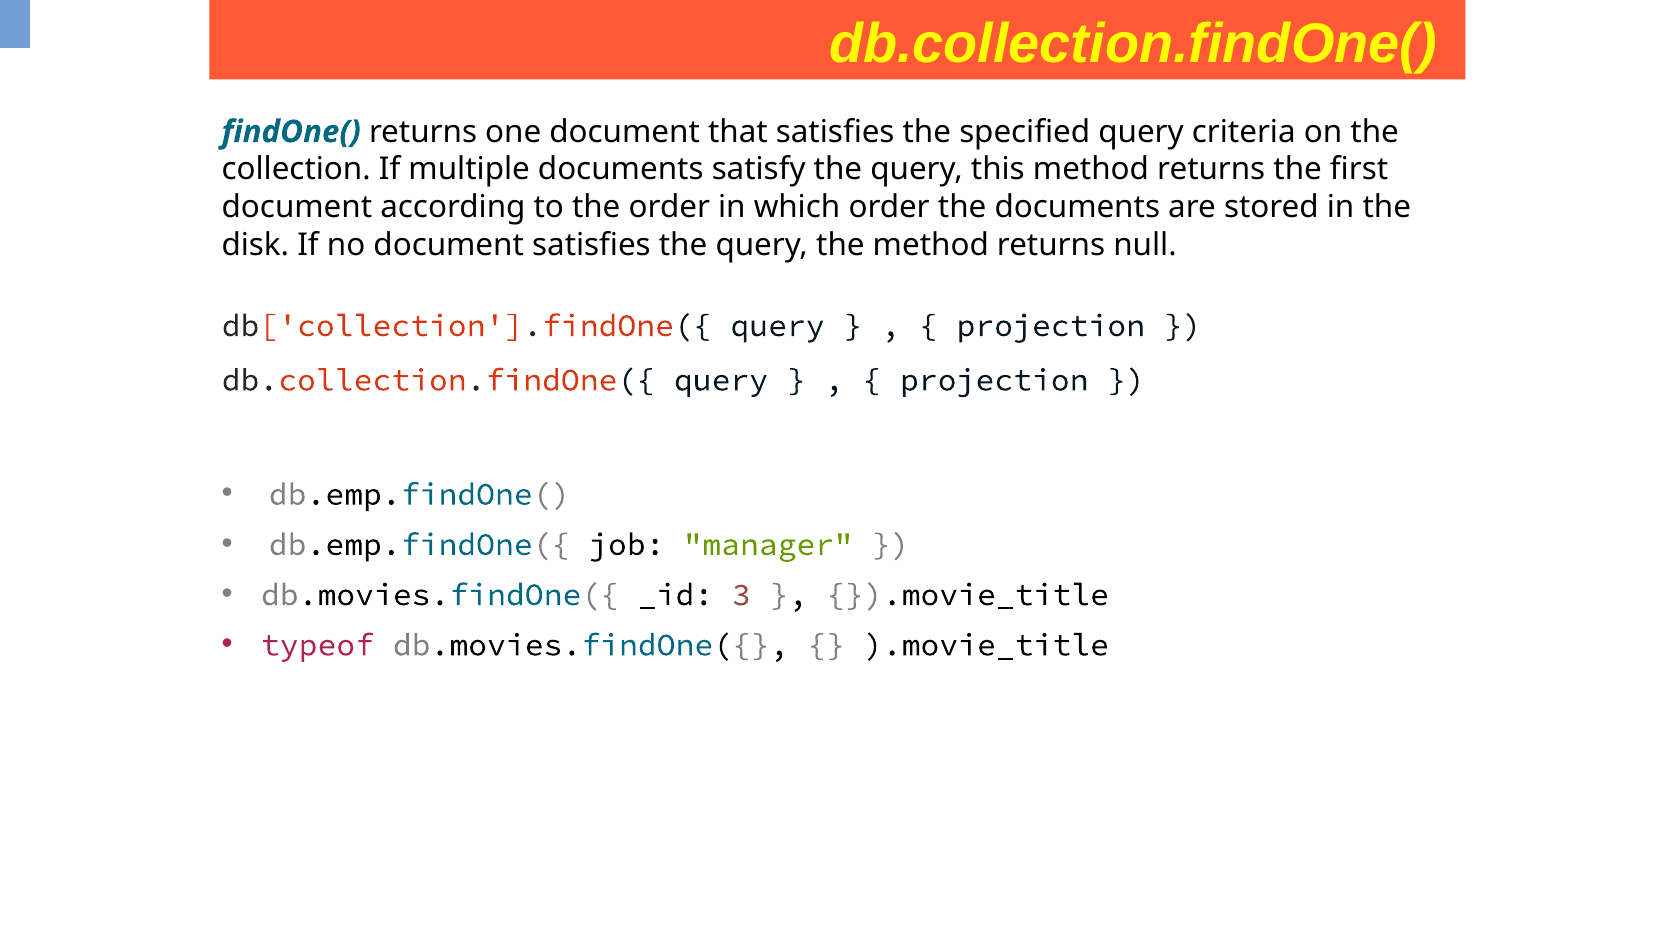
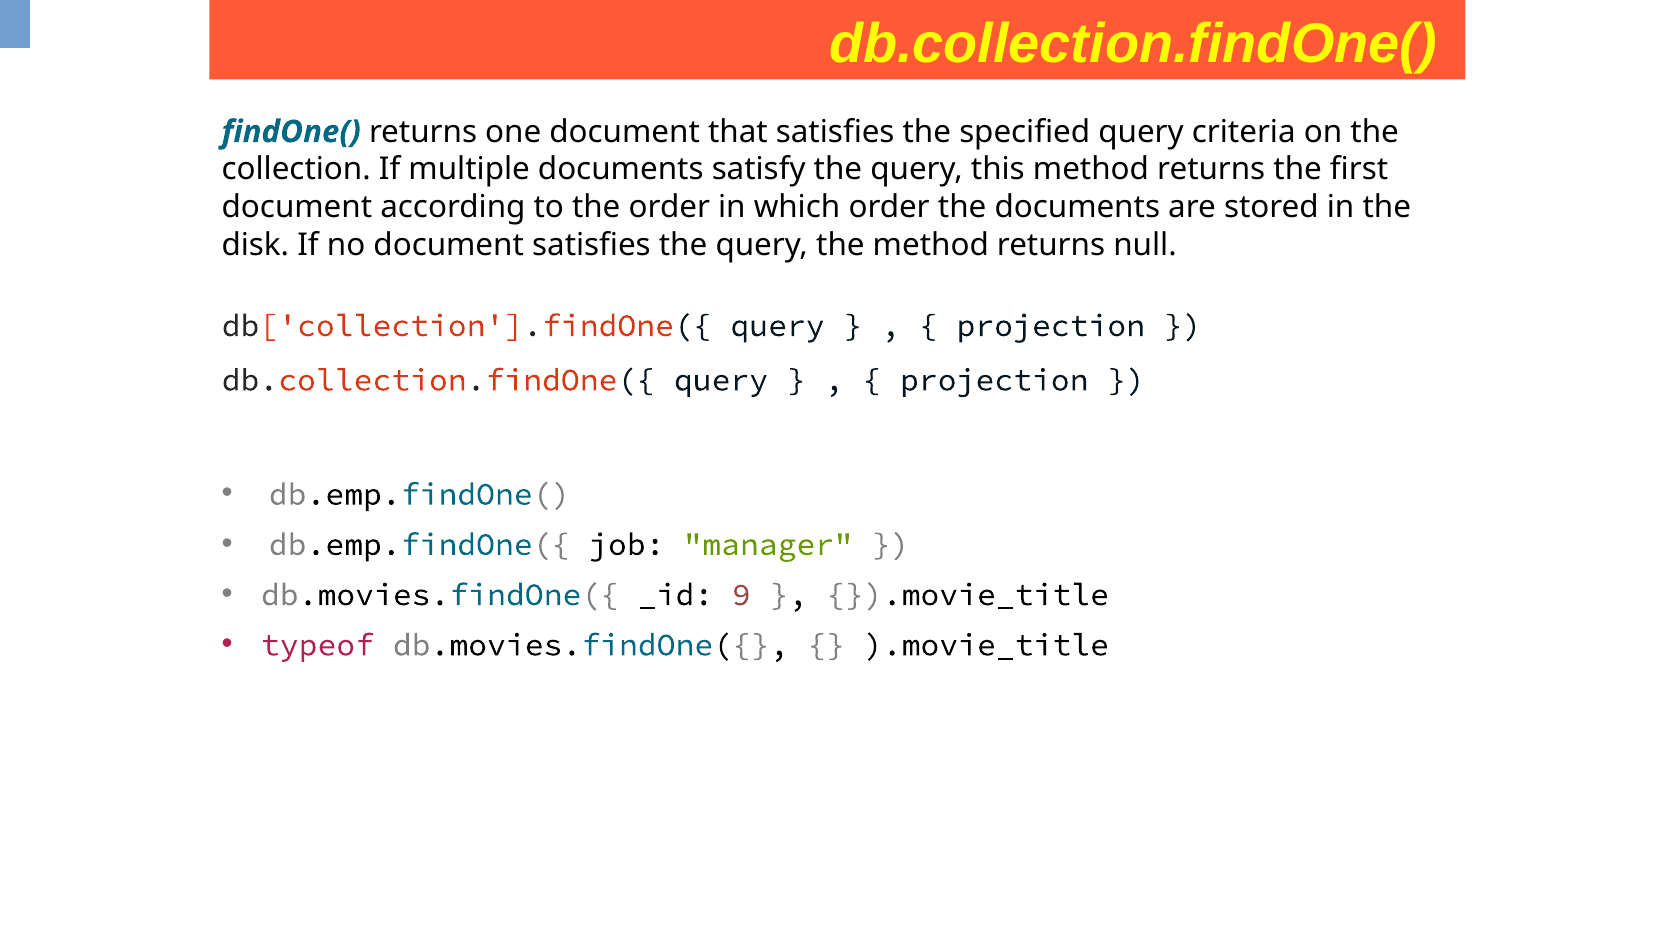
3: 3 -> 9
